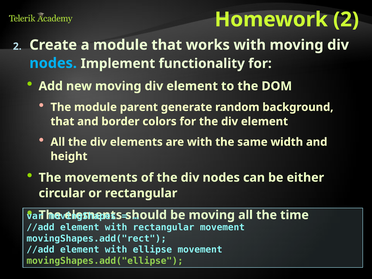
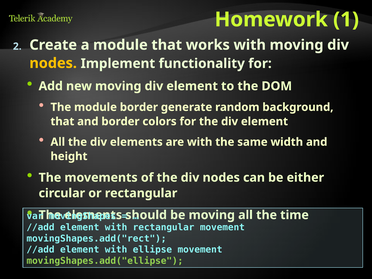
Homework 2: 2 -> 1
nodes at (53, 63) colour: light blue -> yellow
module parent: parent -> border
